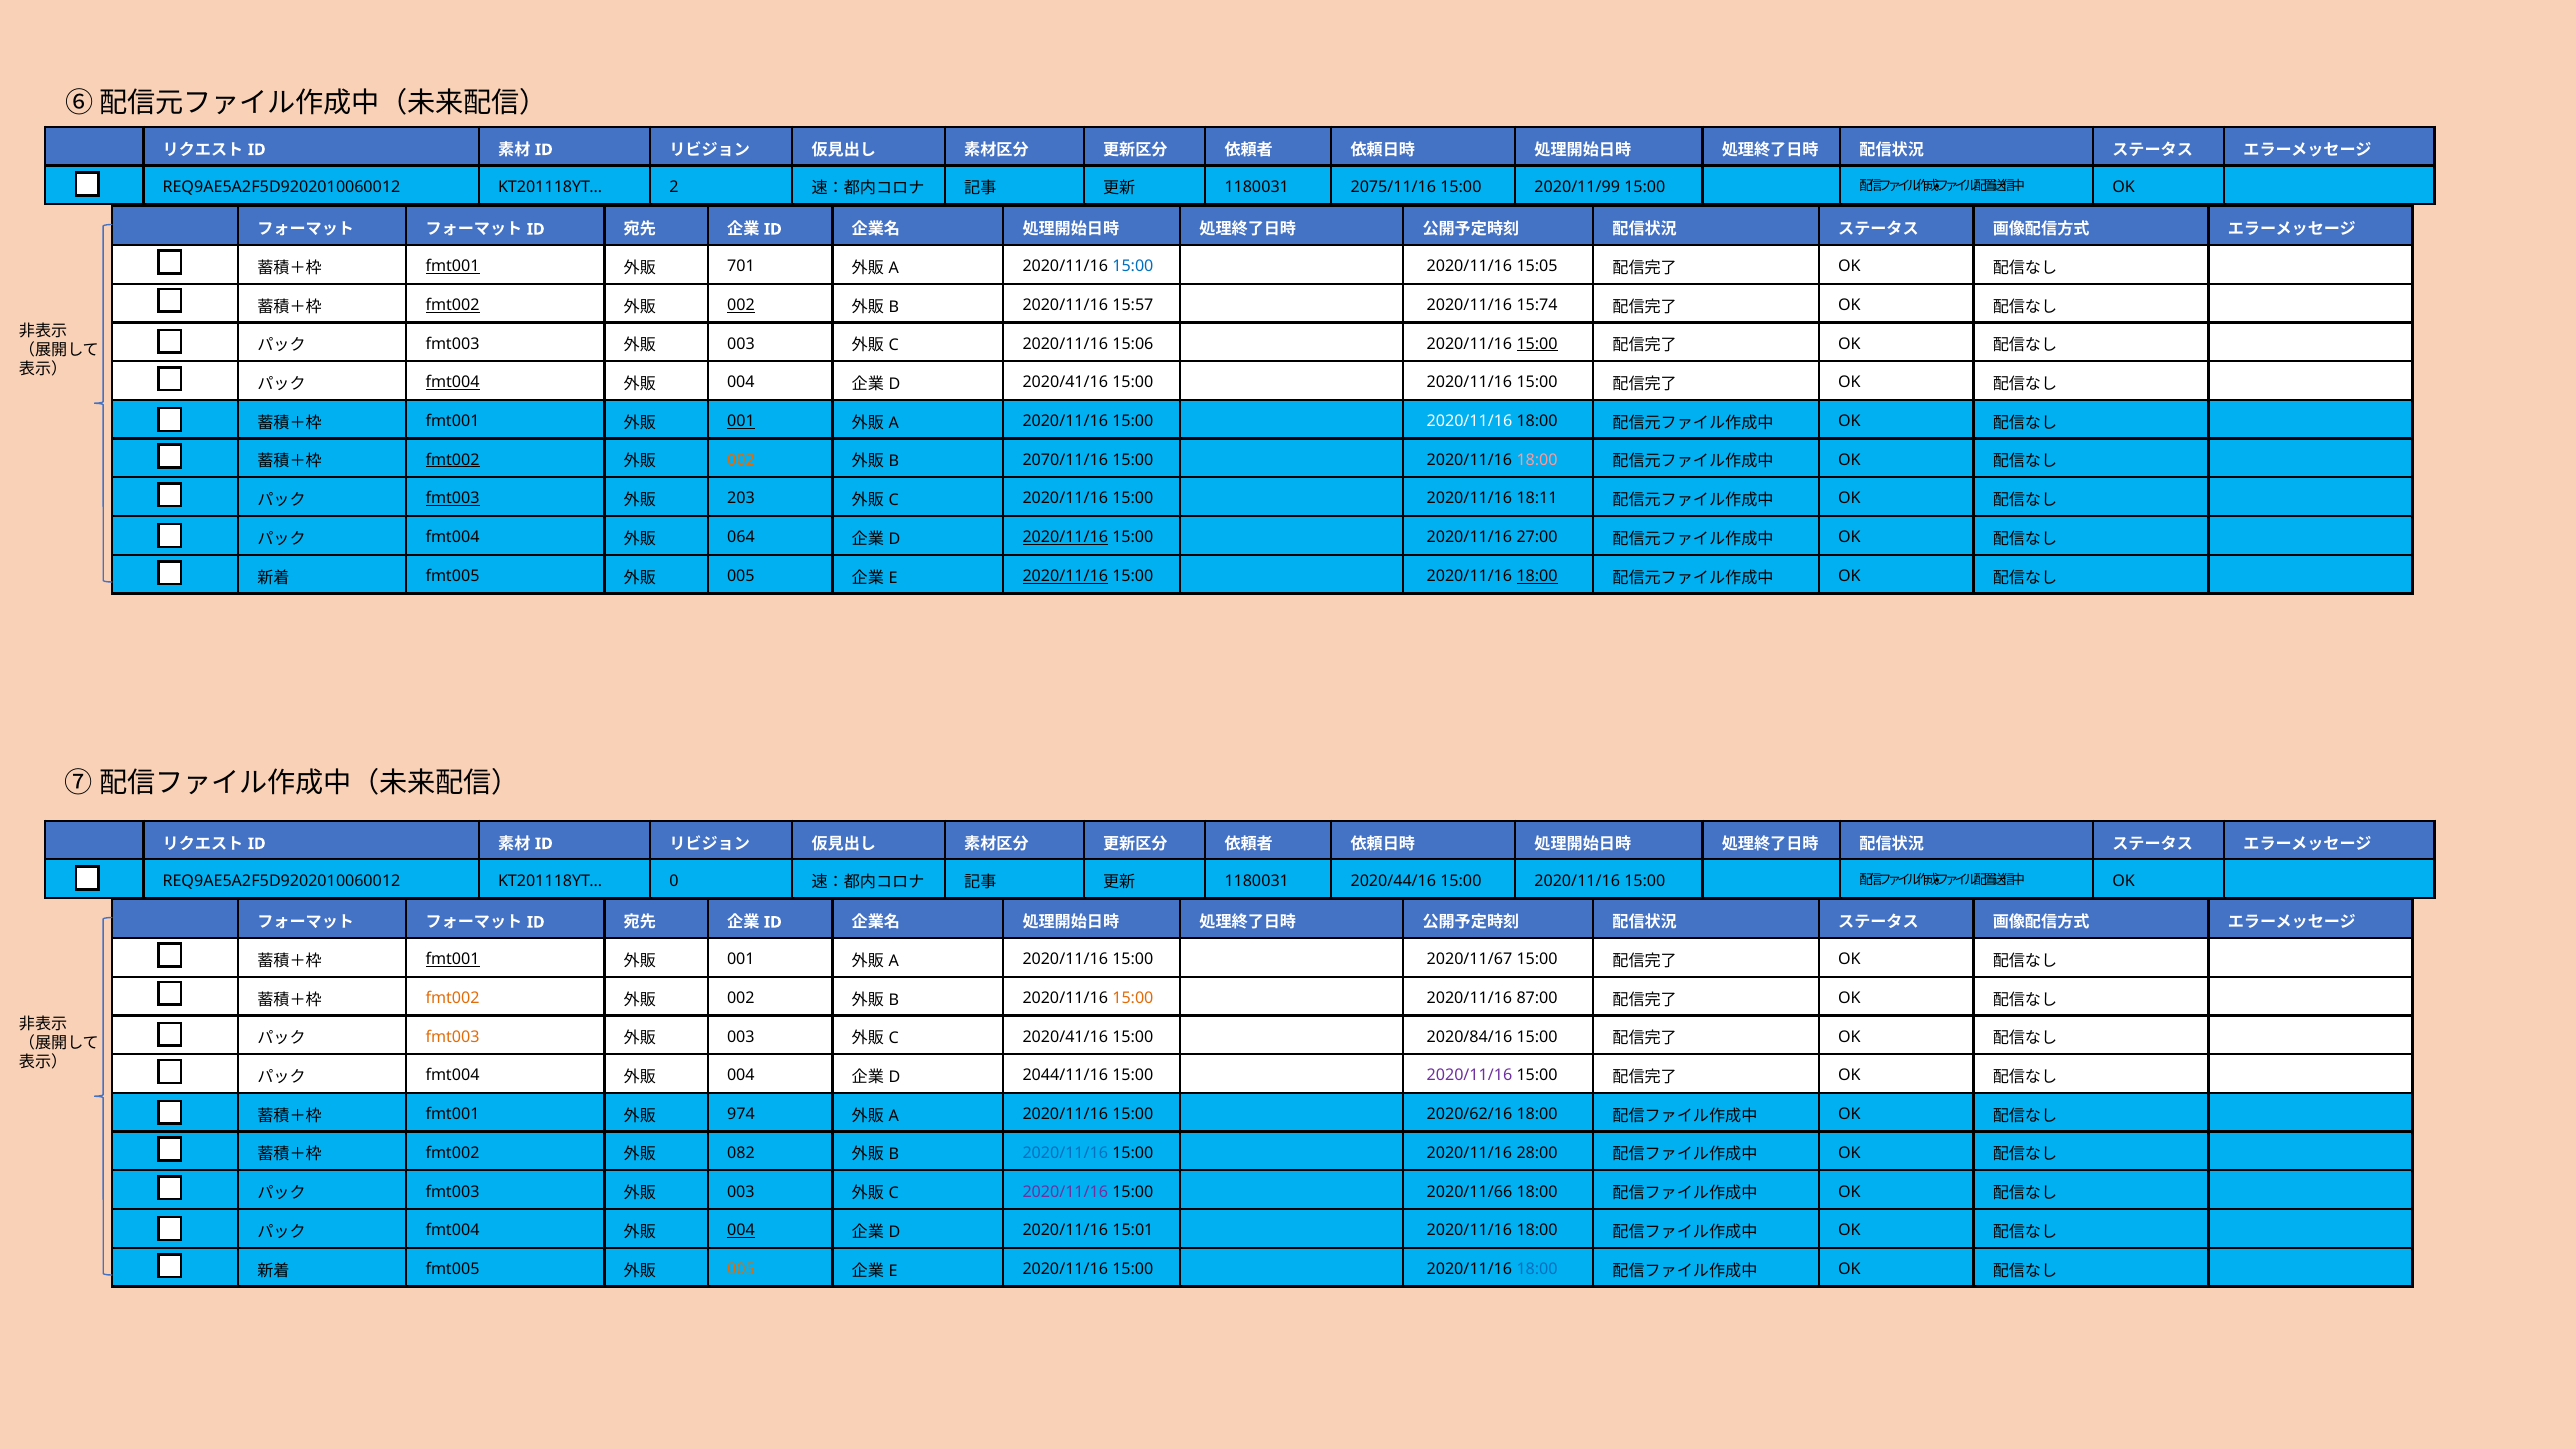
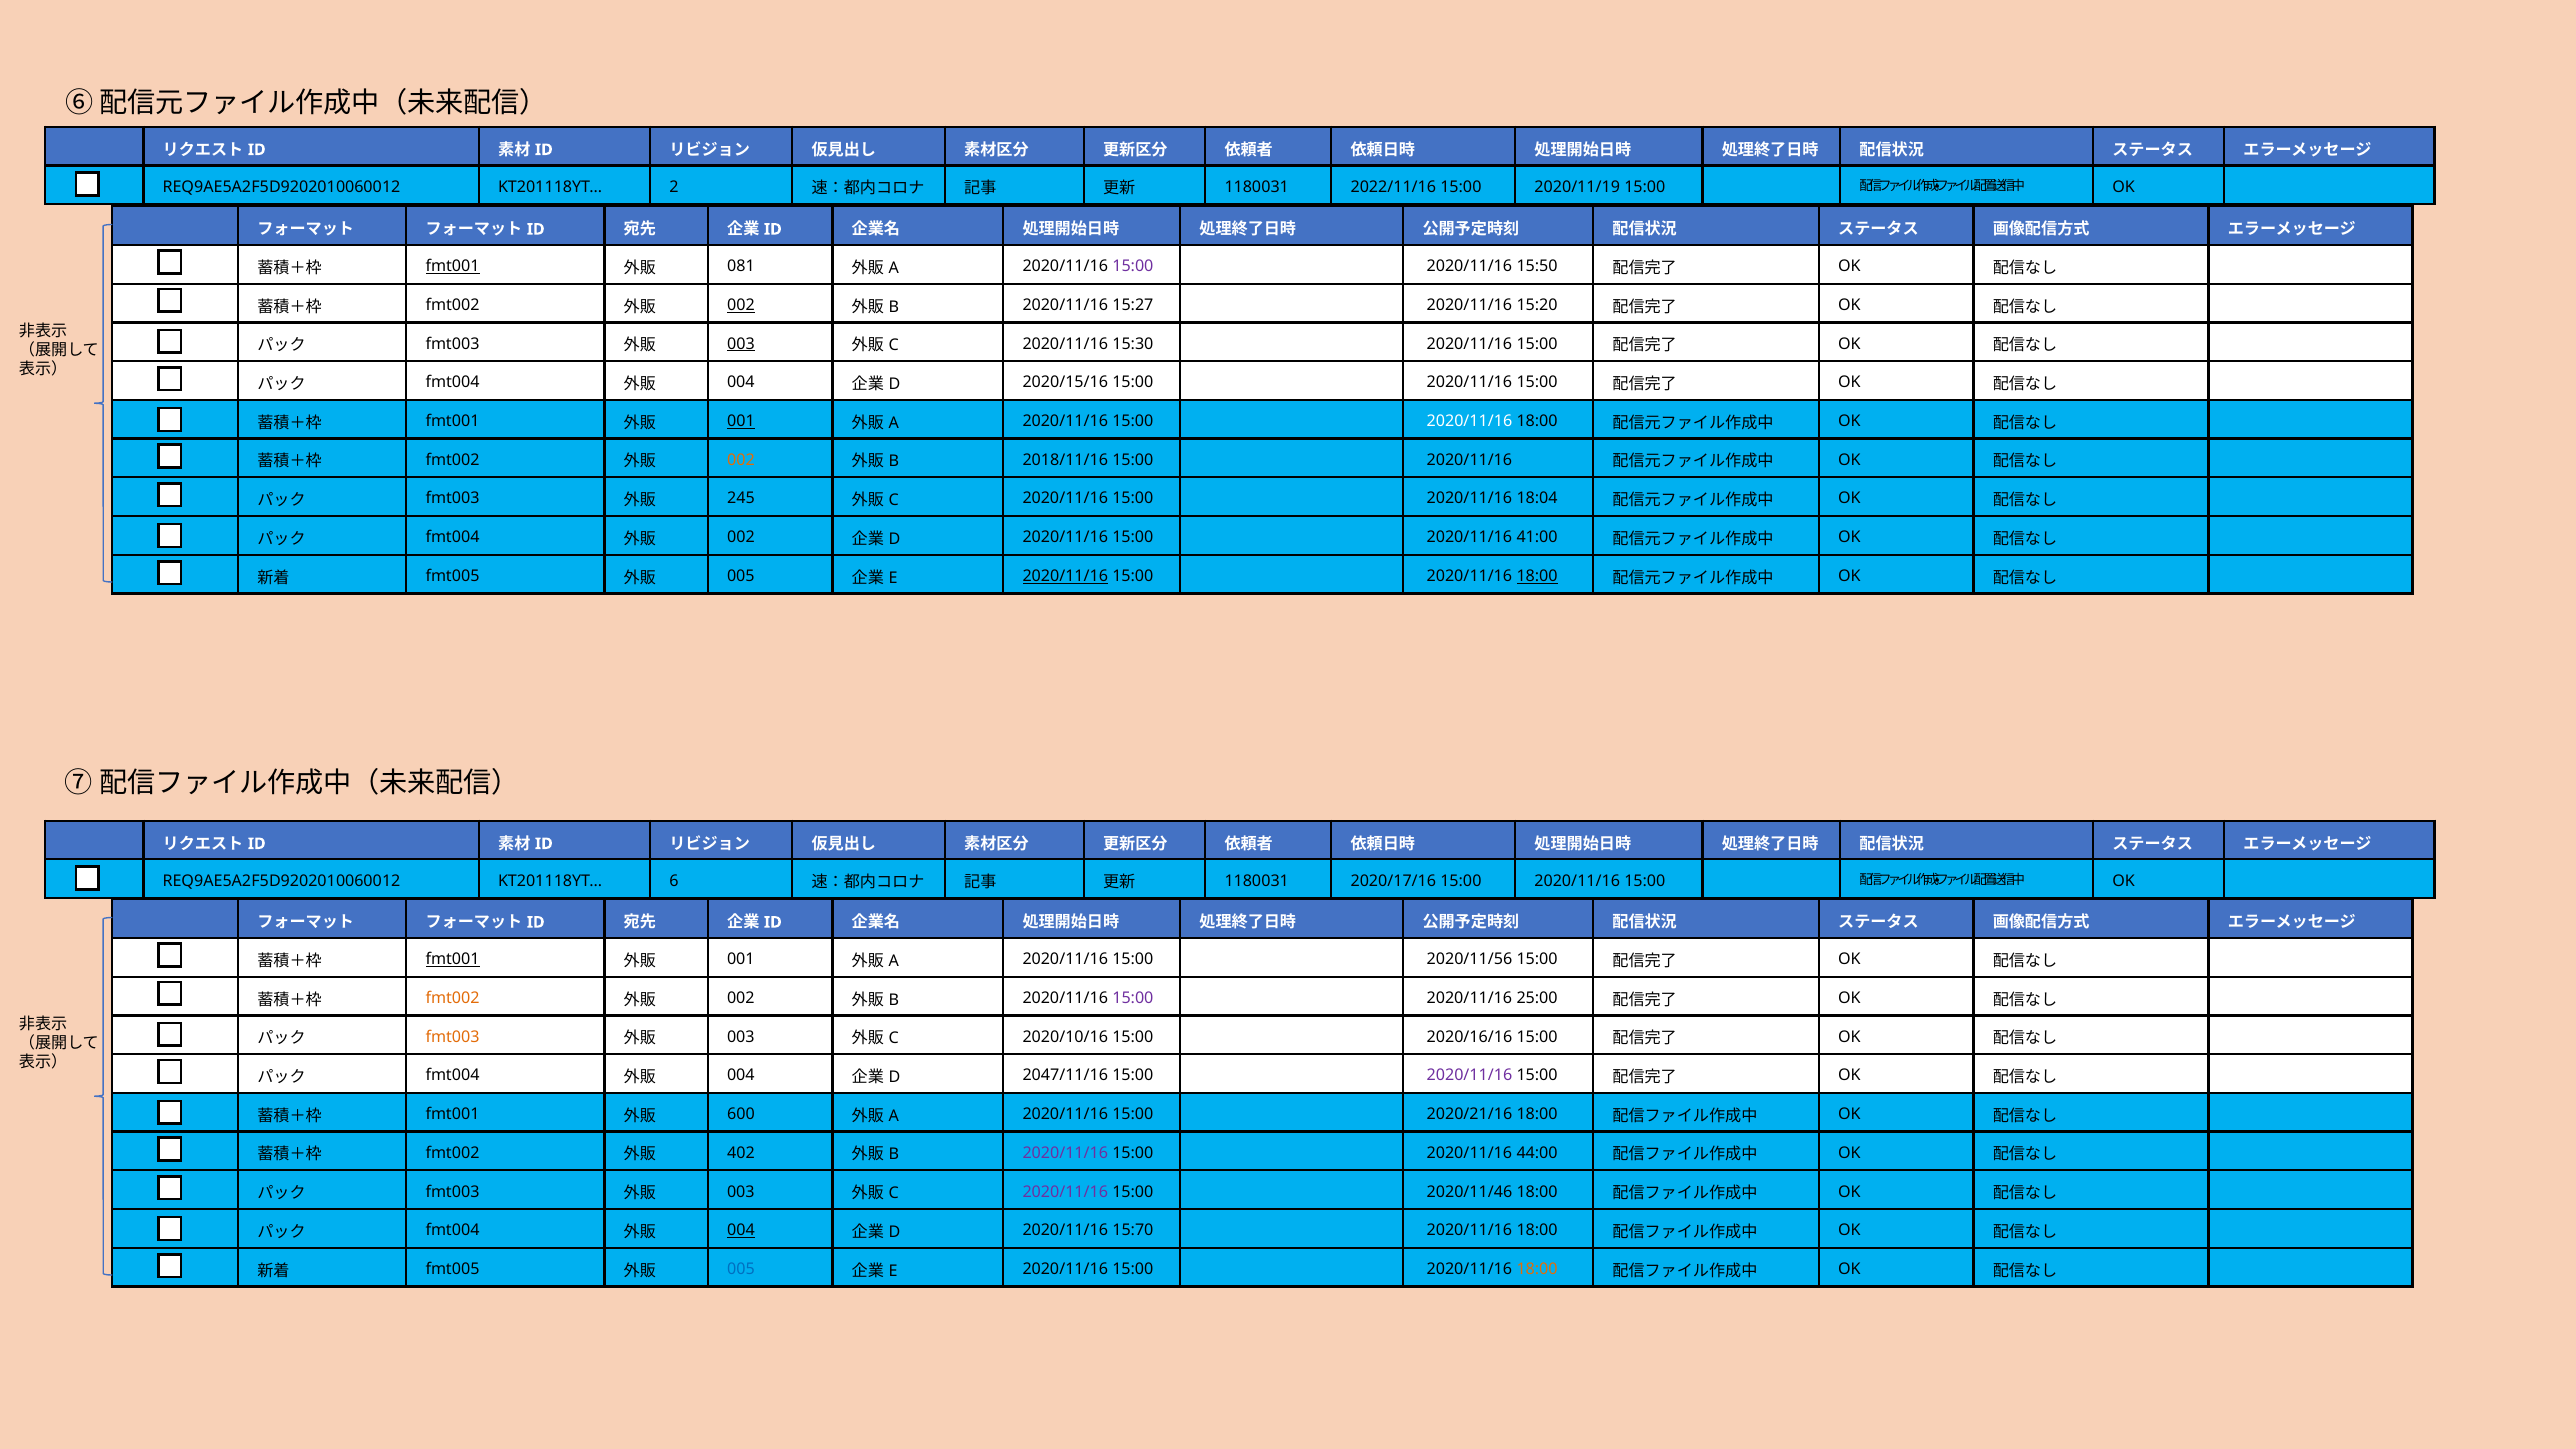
2075/11/16: 2075/11/16 -> 2022/11/16
2020/11/99: 2020/11/99 -> 2020/11/19
701: 701 -> 081
15:00 at (1133, 266) colour: blue -> purple
15:05: 15:05 -> 15:50
fmt002 at (453, 305) underline: present -> none
15:57: 15:57 -> 15:27
15:74: 15:74 -> 15:20
003 at (741, 344) underline: none -> present
15:06: 15:06 -> 15:30
15:00 at (1537, 344) underline: present -> none
fmt004 at (453, 383) underline: present -> none
2020/41/16 at (1065, 383): 2020/41/16 -> 2020/15/16
fmt002 at (453, 460) underline: present -> none
2070/11/16: 2070/11/16 -> 2018/11/16
18:00 at (1537, 460) colour: pink -> light blue
fmt003 at (453, 499) underline: present -> none
203: 203 -> 245
18:11: 18:11 -> 18:04
064 at (741, 537): 064 -> 002
2020/11/16 at (1065, 537) underline: present -> none
27:00: 27:00 -> 41:00
0: 0 -> 6
2020/44/16: 2020/44/16 -> 2020/17/16
2020/11/67: 2020/11/67 -> 2020/11/56
15:00 at (1133, 998) colour: orange -> purple
87:00: 87:00 -> 25:00
2020/41/16 at (1065, 1037): 2020/41/16 -> 2020/10/16
2020/84/16: 2020/84/16 -> 2020/16/16
2044/11/16: 2044/11/16 -> 2047/11/16
974: 974 -> 600
2020/62/16: 2020/62/16 -> 2020/21/16
082: 082 -> 402
2020/11/16 at (1065, 1153) colour: blue -> purple
28:00: 28:00 -> 44:00
2020/11/66: 2020/11/66 -> 2020/11/46
15:01: 15:01 -> 15:70
005 at (741, 1269) colour: orange -> blue
18:00 at (1537, 1269) colour: blue -> orange
